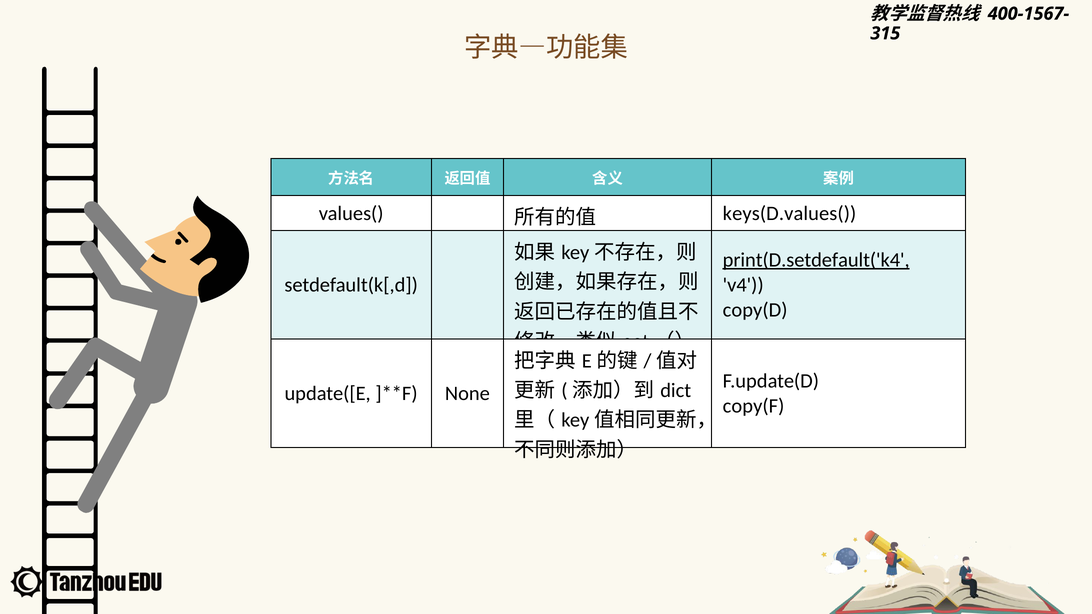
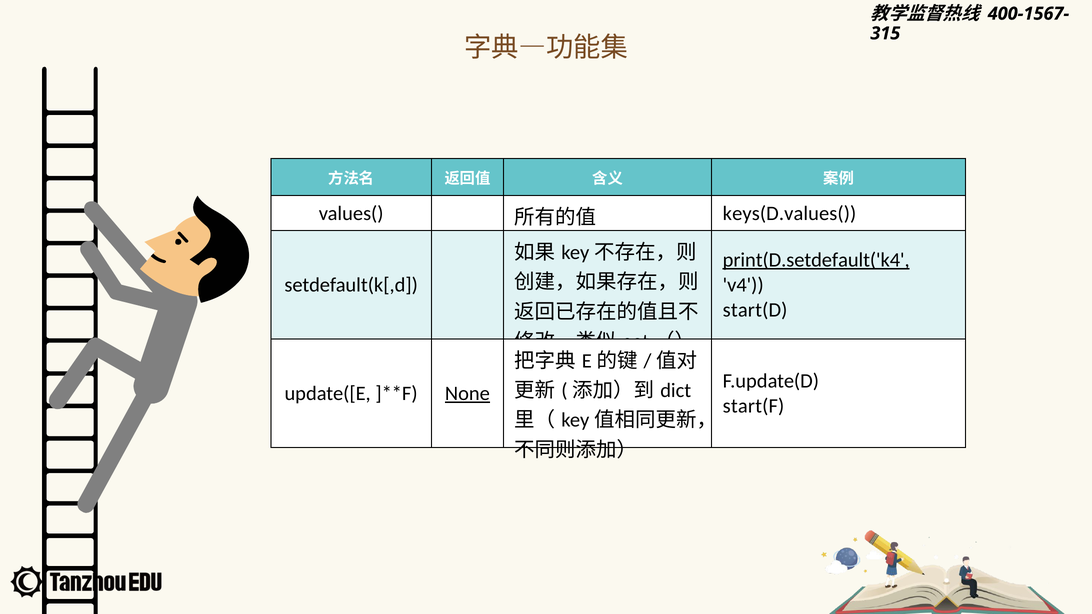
copy(D: copy(D -> start(D
None underline: none -> present
copy(F: copy(F -> start(F
